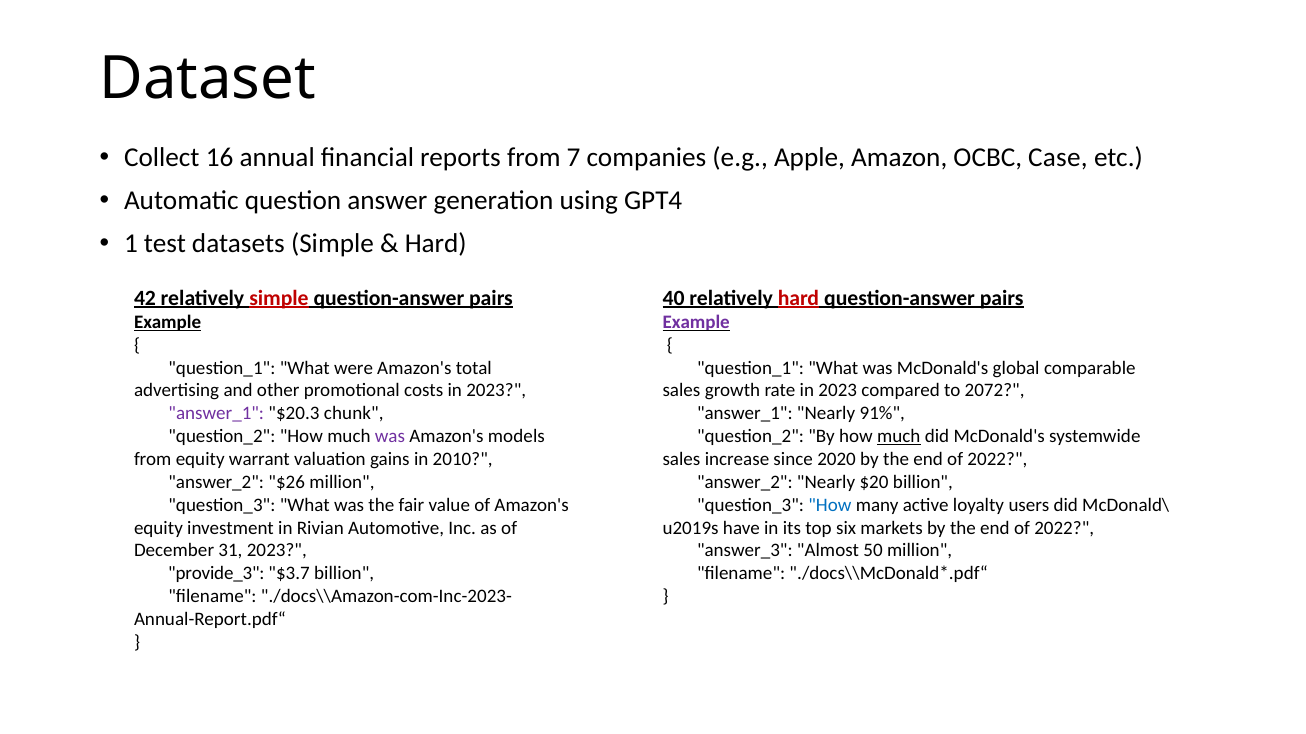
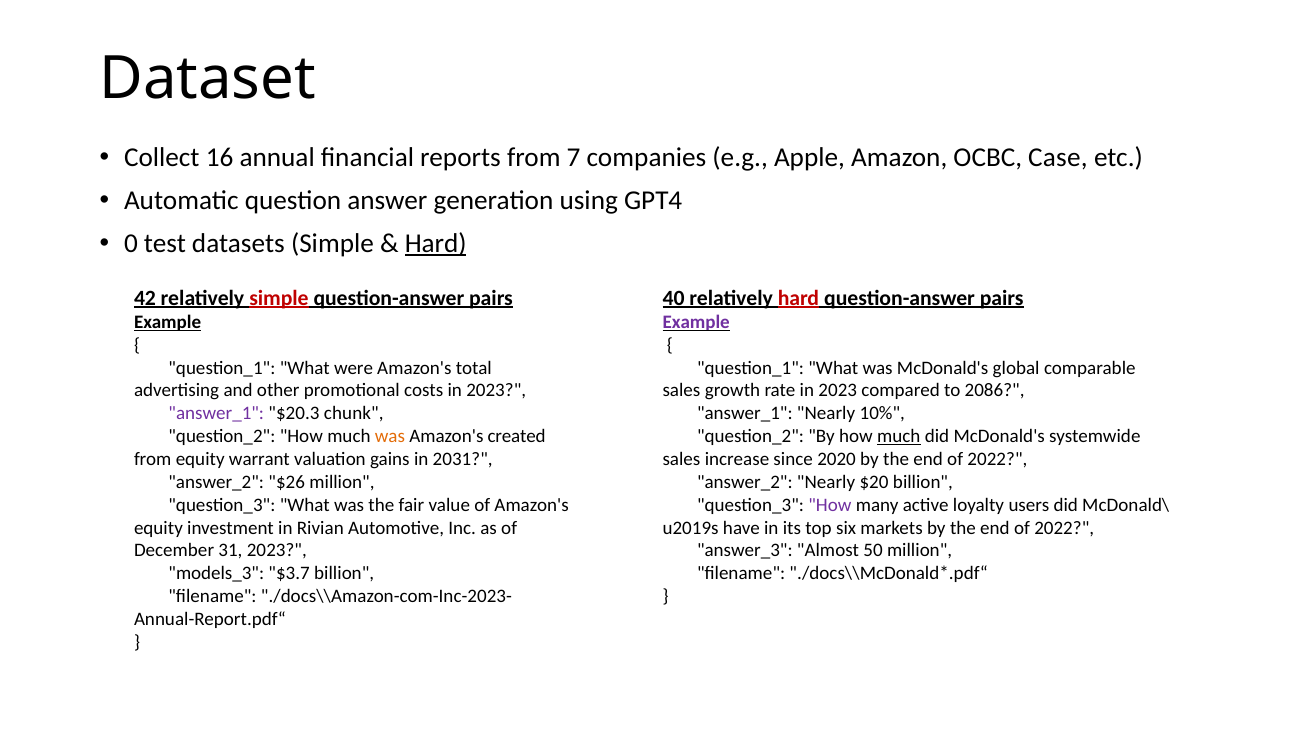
1: 1 -> 0
Hard at (436, 244) underline: none -> present
2072: 2072 -> 2086
91%: 91% -> 10%
was at (390, 437) colour: purple -> orange
models: models -> created
2010: 2010 -> 2031
How at (830, 505) colour: blue -> purple
provide_3: provide_3 -> models_3
